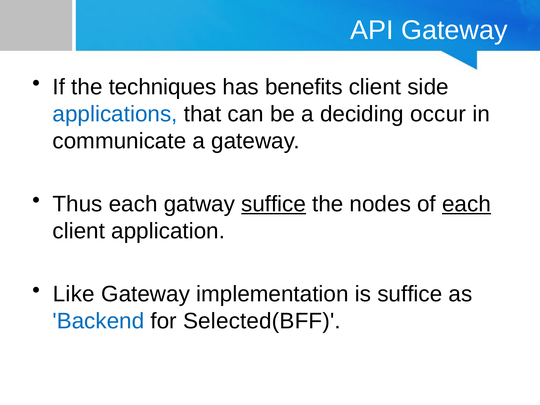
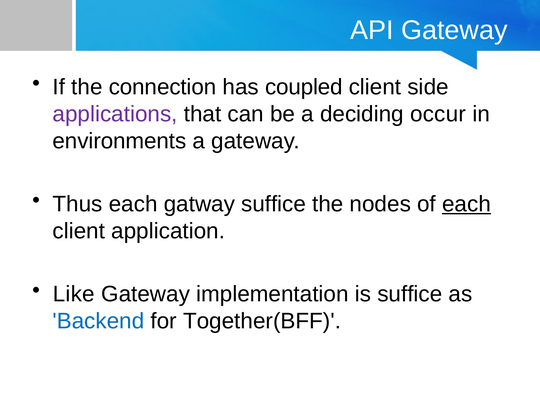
techniques: techniques -> connection
benefits: benefits -> coupled
applications colour: blue -> purple
communicate: communicate -> environments
suffice at (274, 204) underline: present -> none
Selected(BFF: Selected(BFF -> Together(BFF
